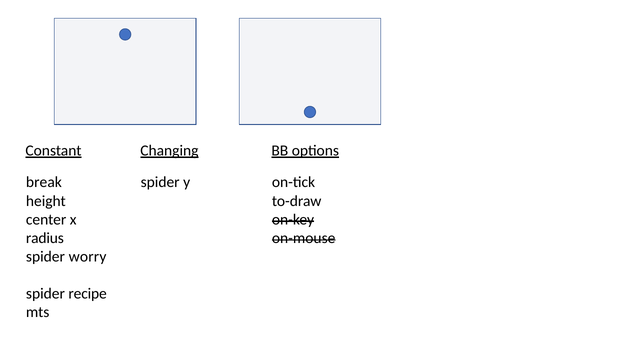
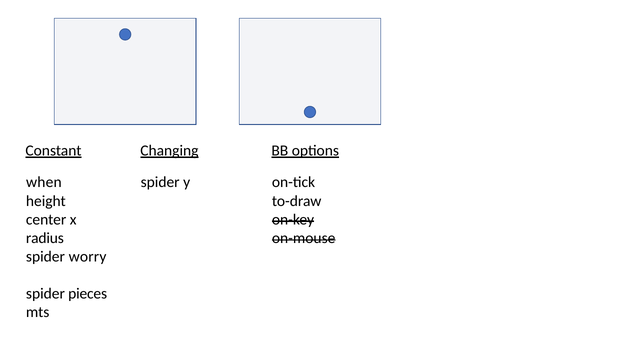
break: break -> when
recipe: recipe -> pieces
